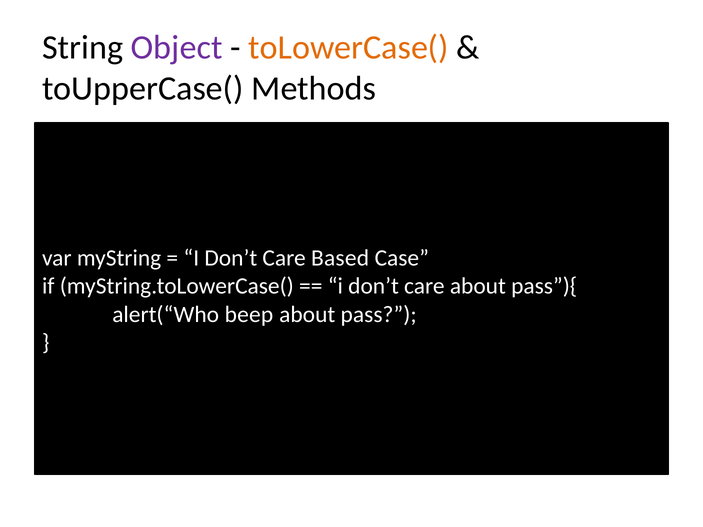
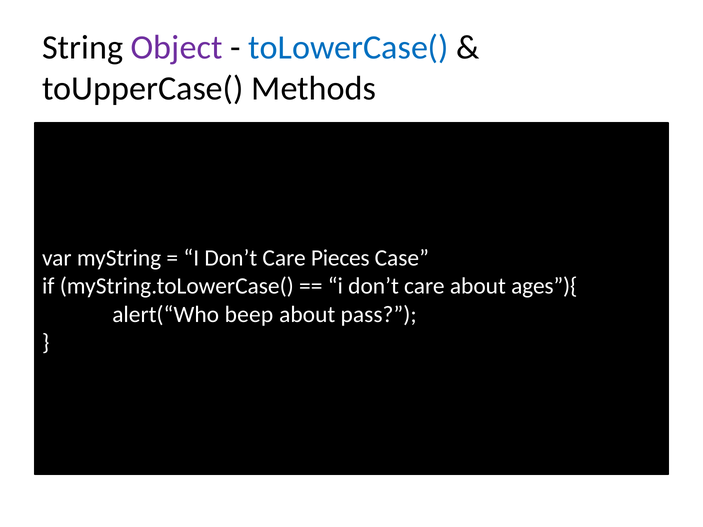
toLowerCase( colour: orange -> blue
Based: Based -> Pieces
pass”){: pass”){ -> ages”){
